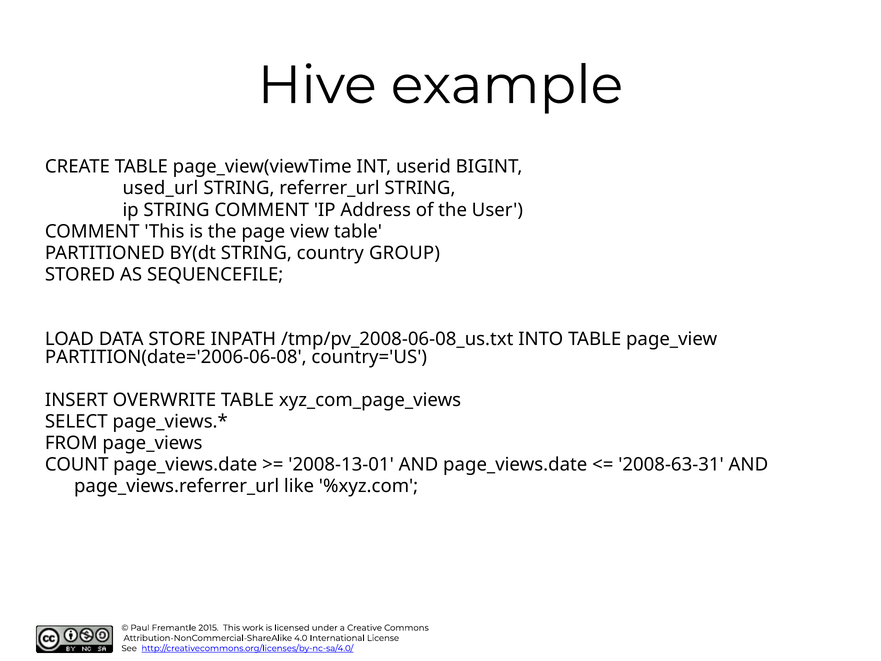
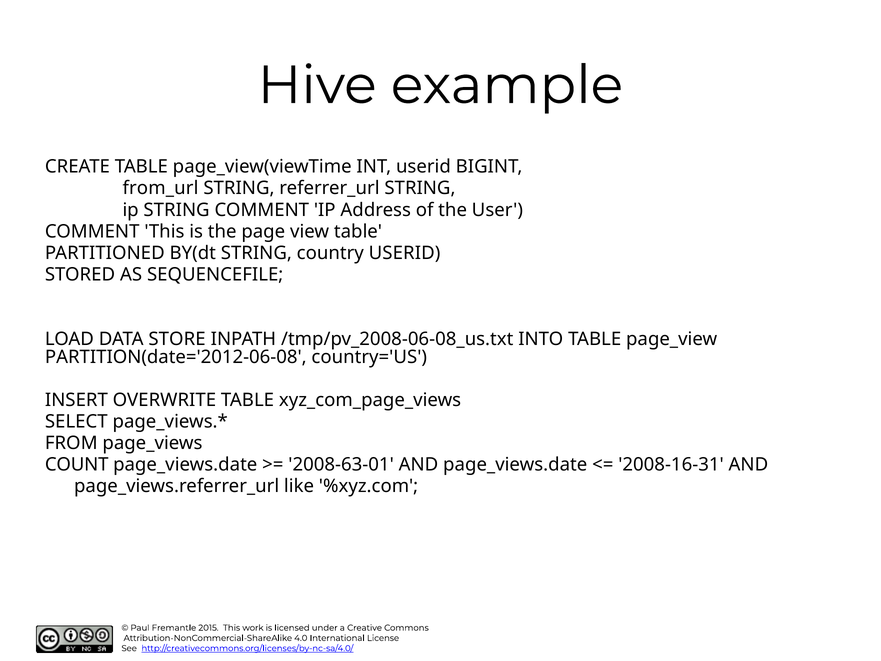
used_url: used_url -> from_url
country GROUP: GROUP -> USERID
PARTITION(date='2006-06-08: PARTITION(date='2006-06-08 -> PARTITION(date='2012-06-08
2008-13-01: 2008-13-01 -> 2008-63-01
2008-63-31: 2008-63-31 -> 2008-16-31
